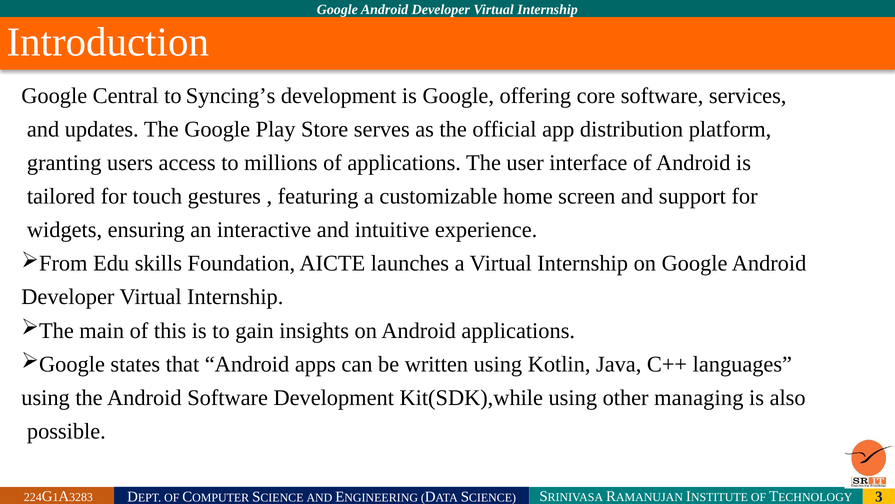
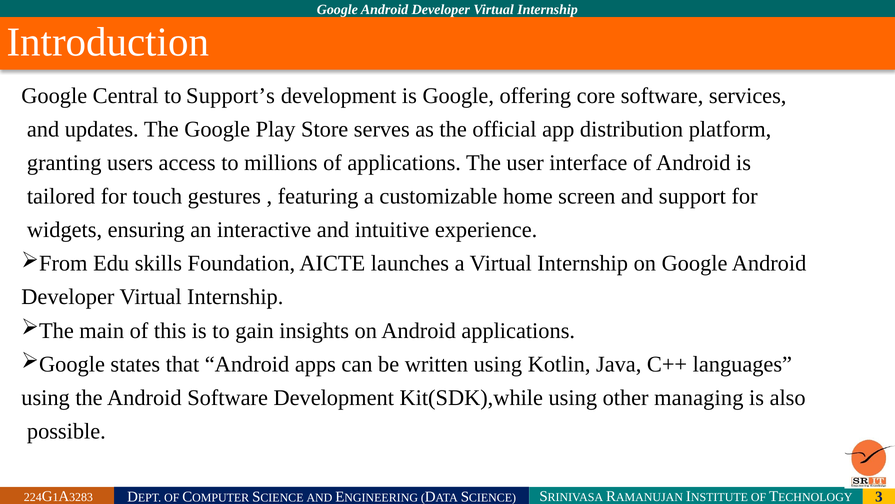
Syncing’s: Syncing’s -> Support’s
